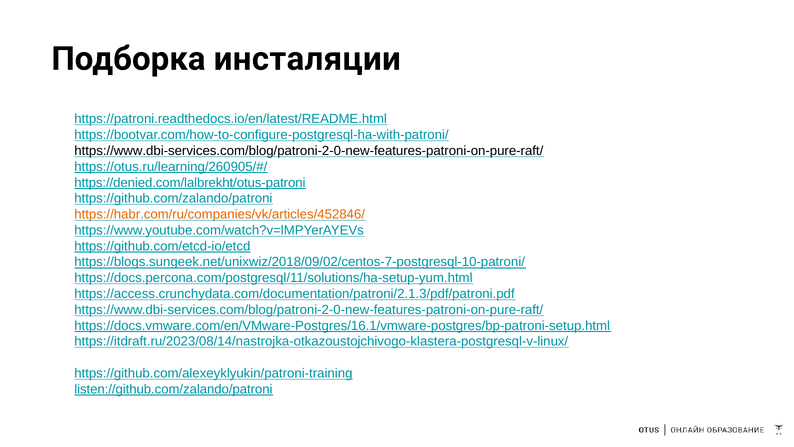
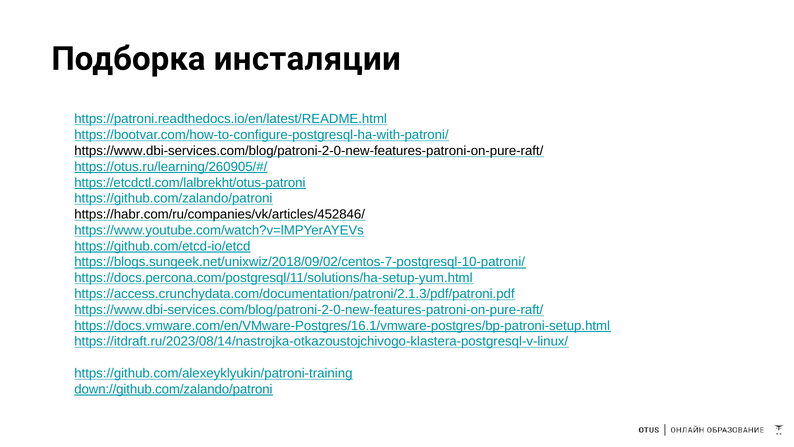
https://denied.com/lalbrekht/otus-patroni: https://denied.com/lalbrekht/otus-patroni -> https://etcdctl.com/lalbrekht/otus-patroni
https://habr.com/ru/companies/vk/articles/452846/ colour: orange -> black
listen://github.com/zalando/patroni: listen://github.com/zalando/patroni -> down://github.com/zalando/patroni
